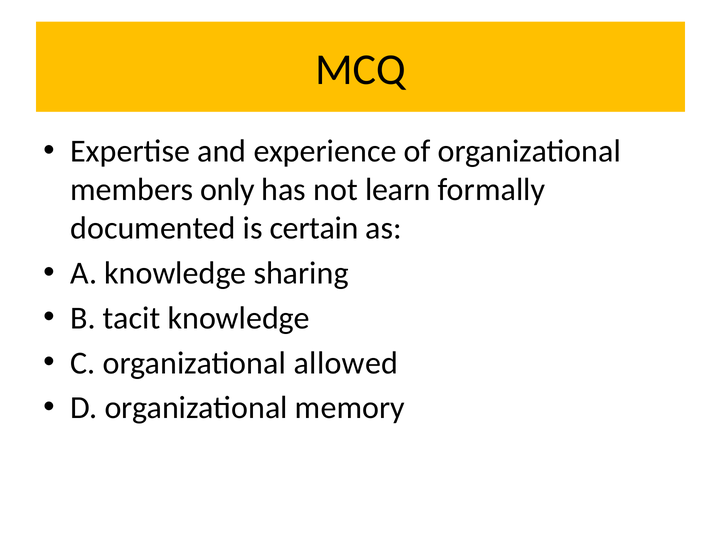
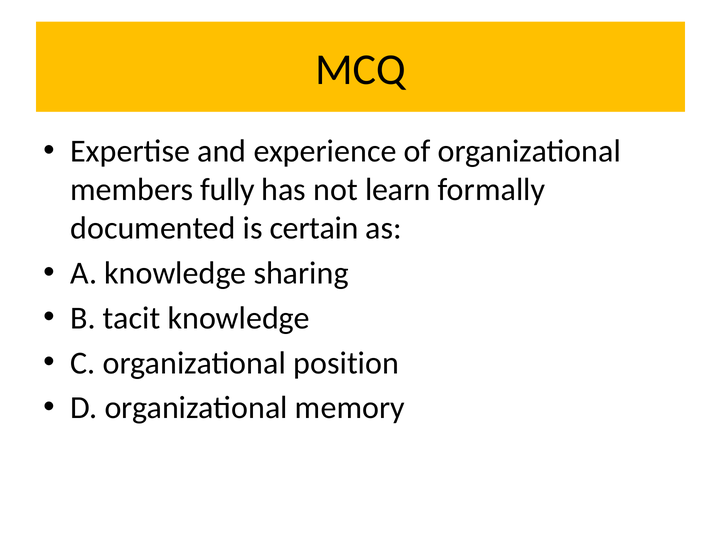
only: only -> fully
allowed: allowed -> position
